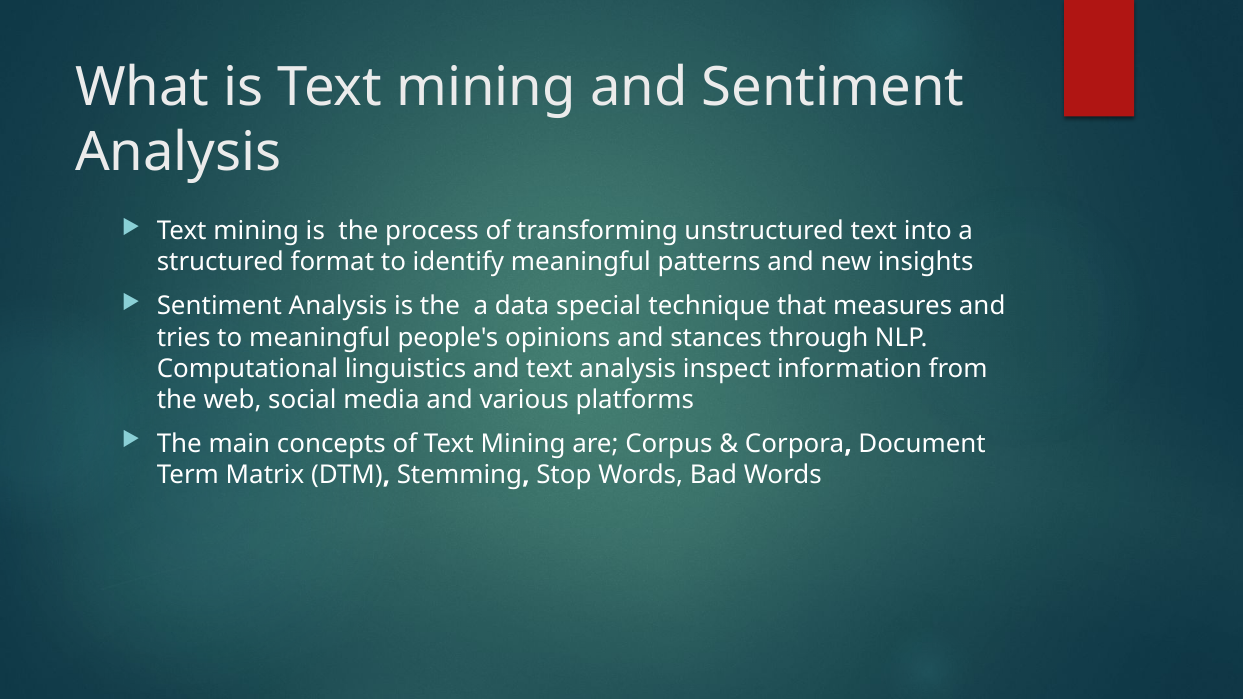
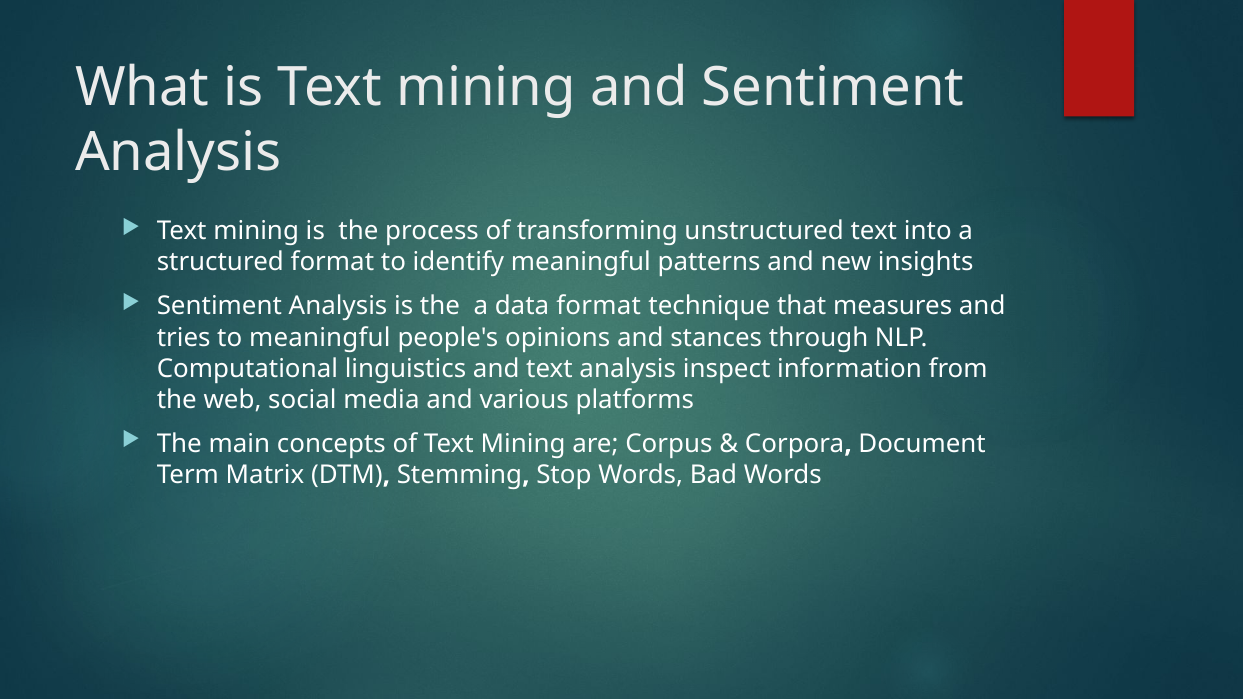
data special: special -> format
